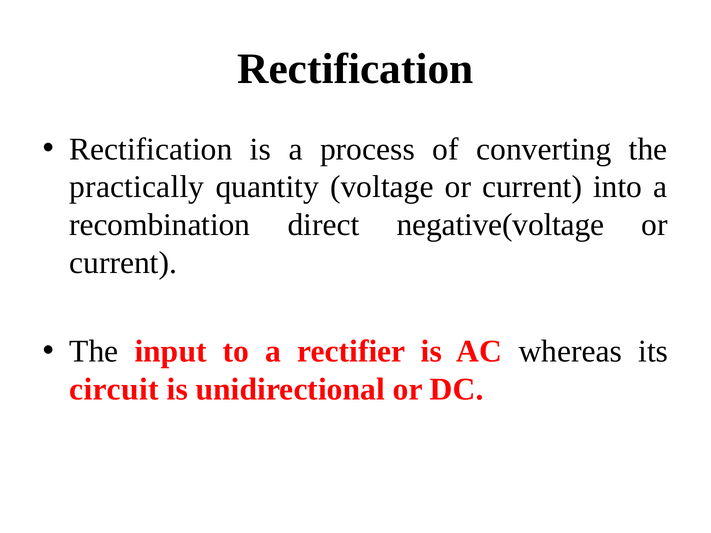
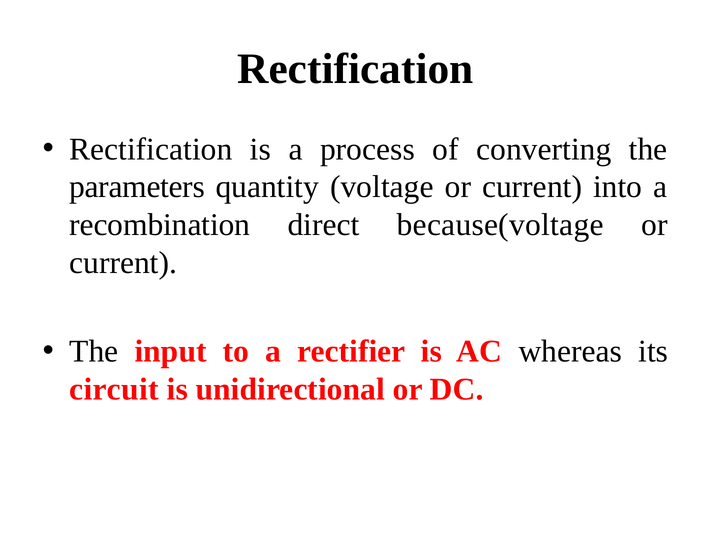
practically: practically -> parameters
negative(voltage: negative(voltage -> because(voltage
